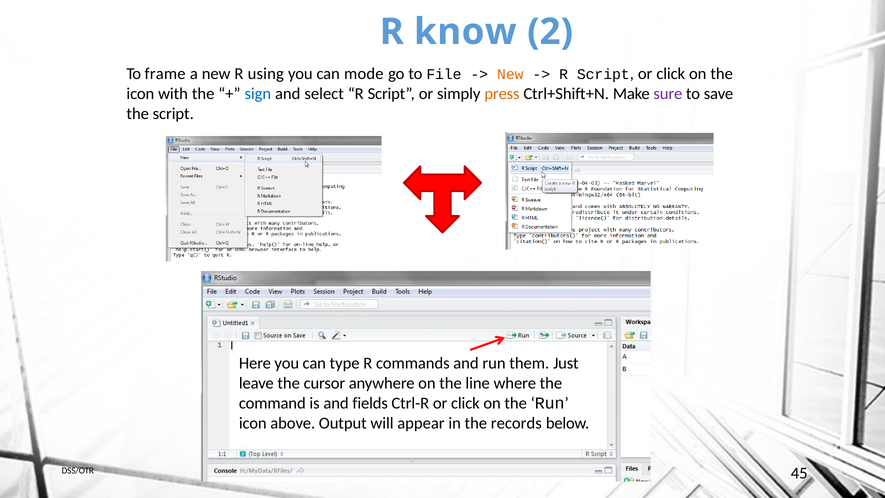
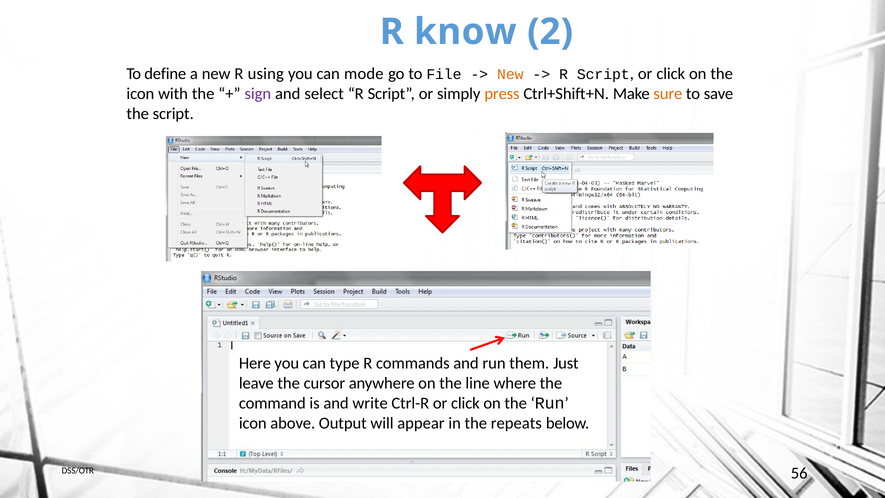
frame: frame -> define
sign colour: blue -> purple
sure colour: purple -> orange
fields: fields -> write
records: records -> repeats
45: 45 -> 56
